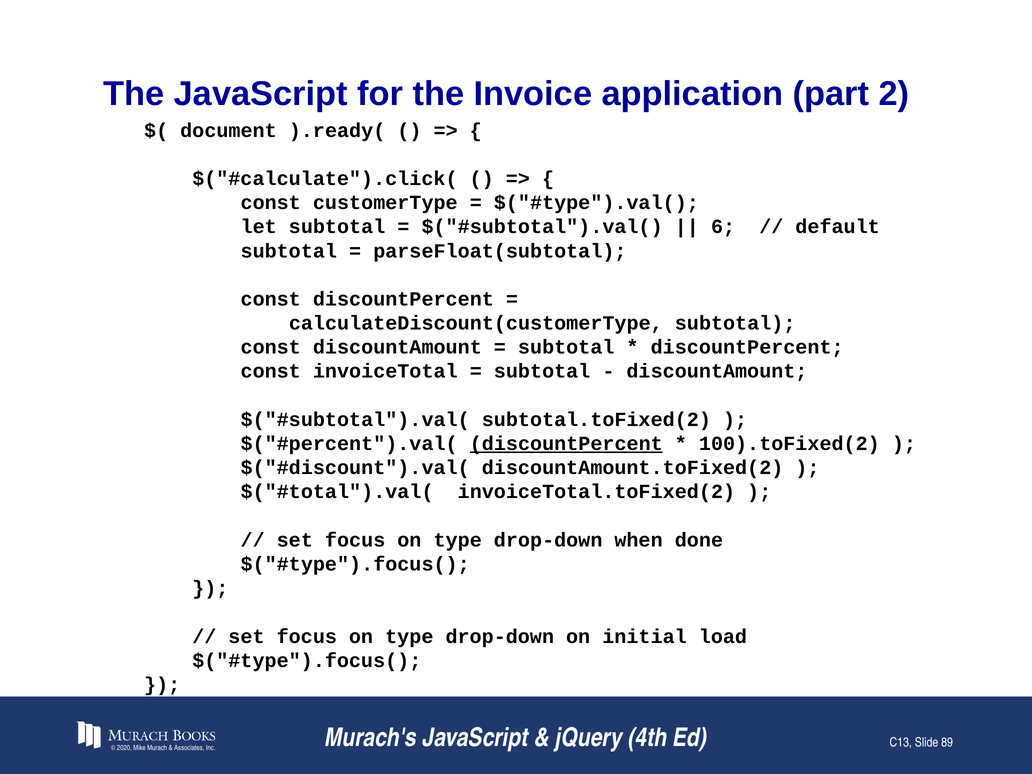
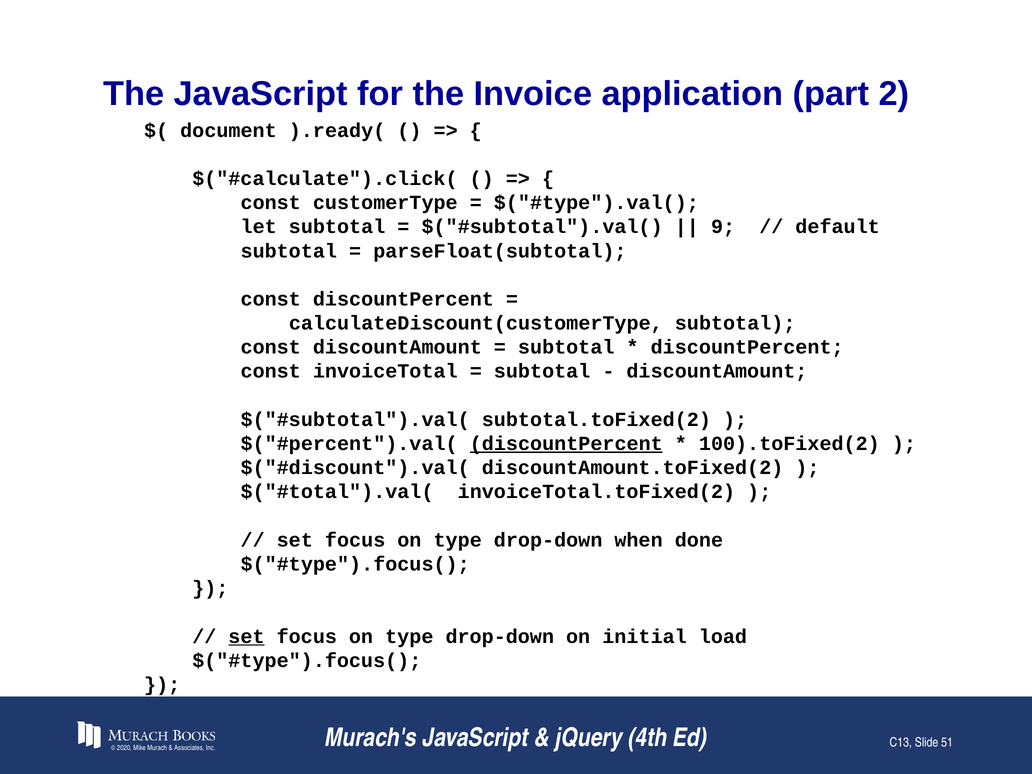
6: 6 -> 9
set at (246, 636) underline: none -> present
89: 89 -> 51
